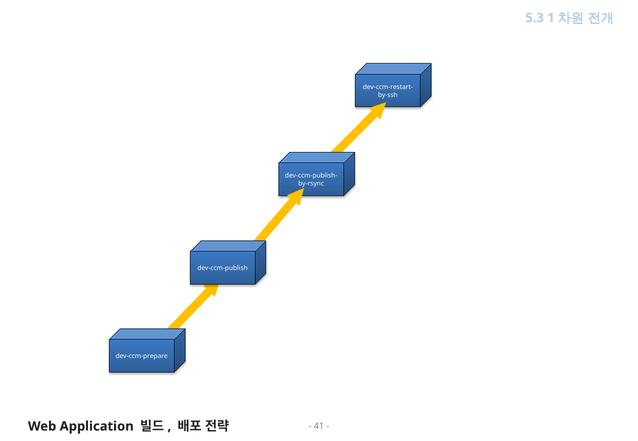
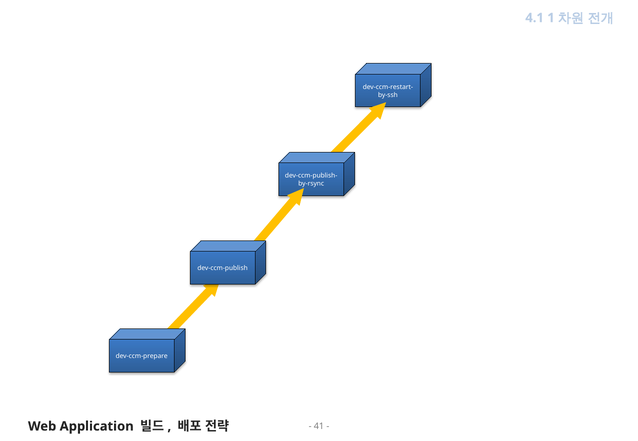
5.3: 5.3 -> 4.1
